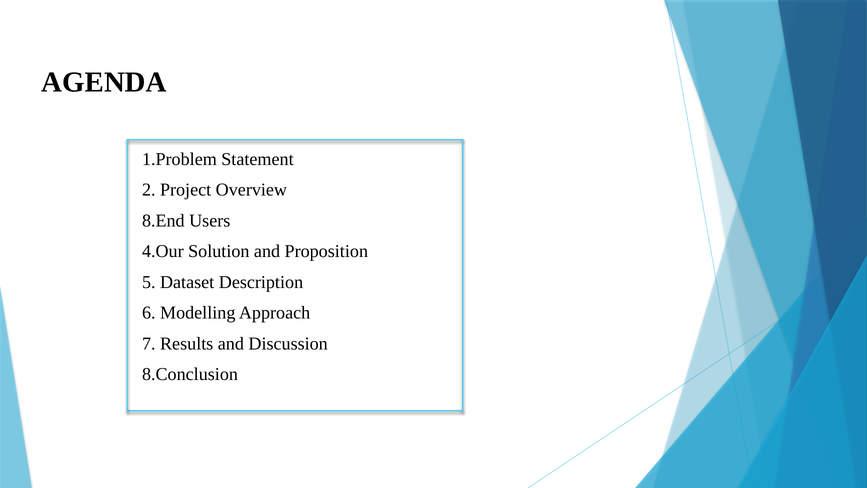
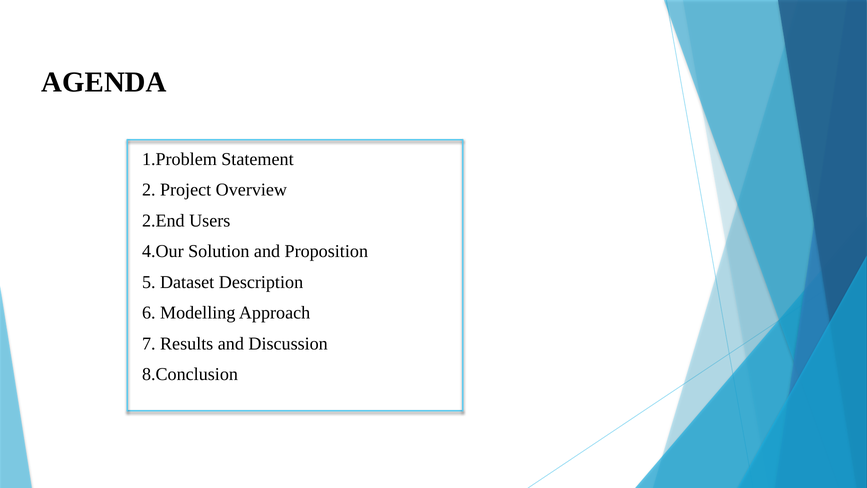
8.End: 8.End -> 2.End
